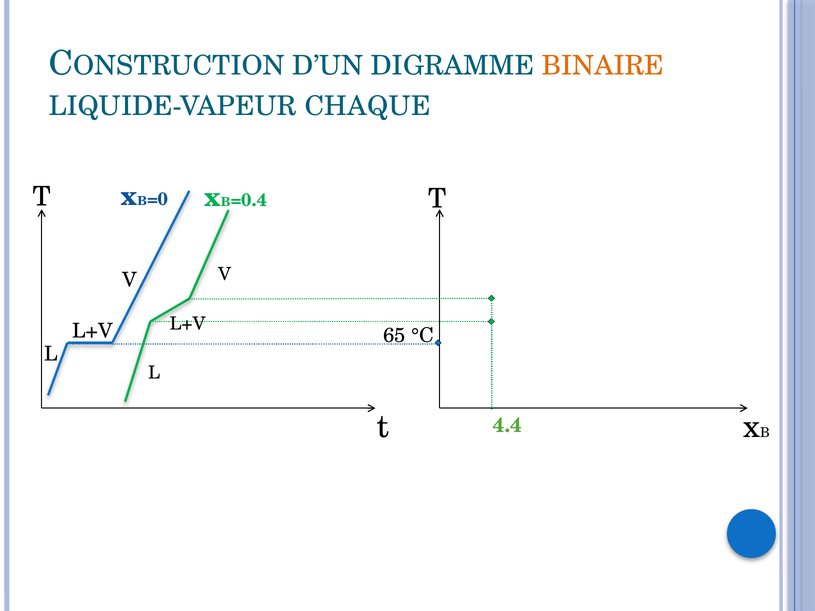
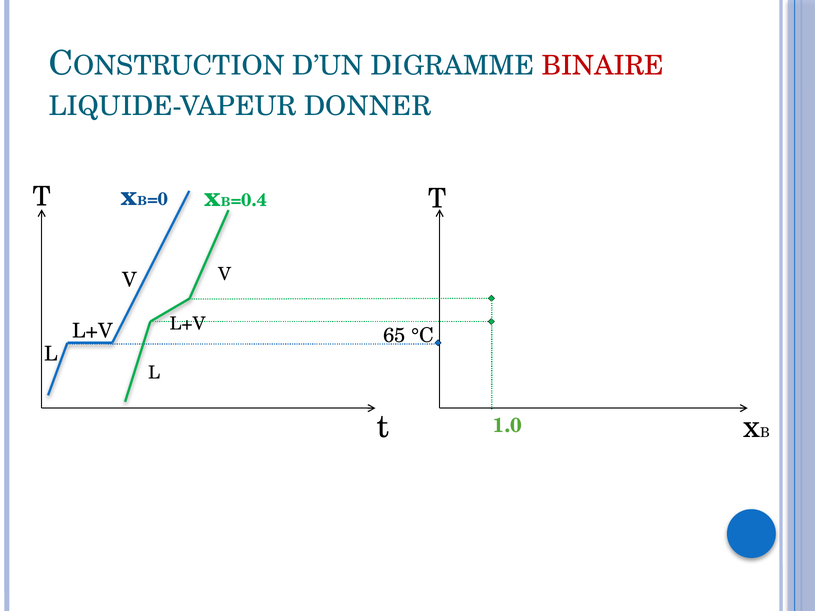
BINAIRE colour: orange -> red
CHAQUE: CHAQUE -> DONNER
4.4: 4.4 -> 1.0
